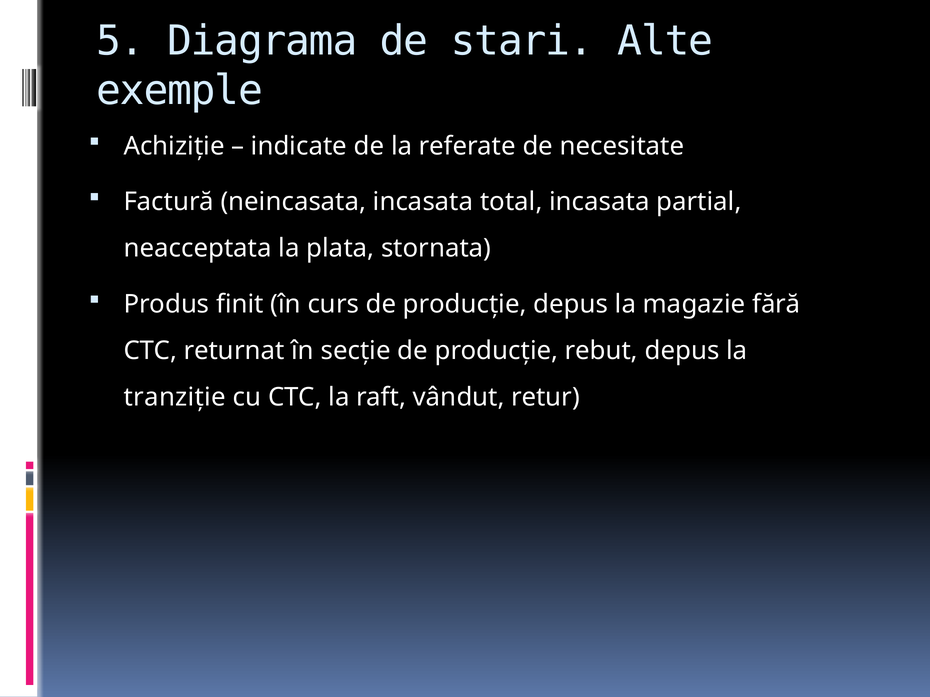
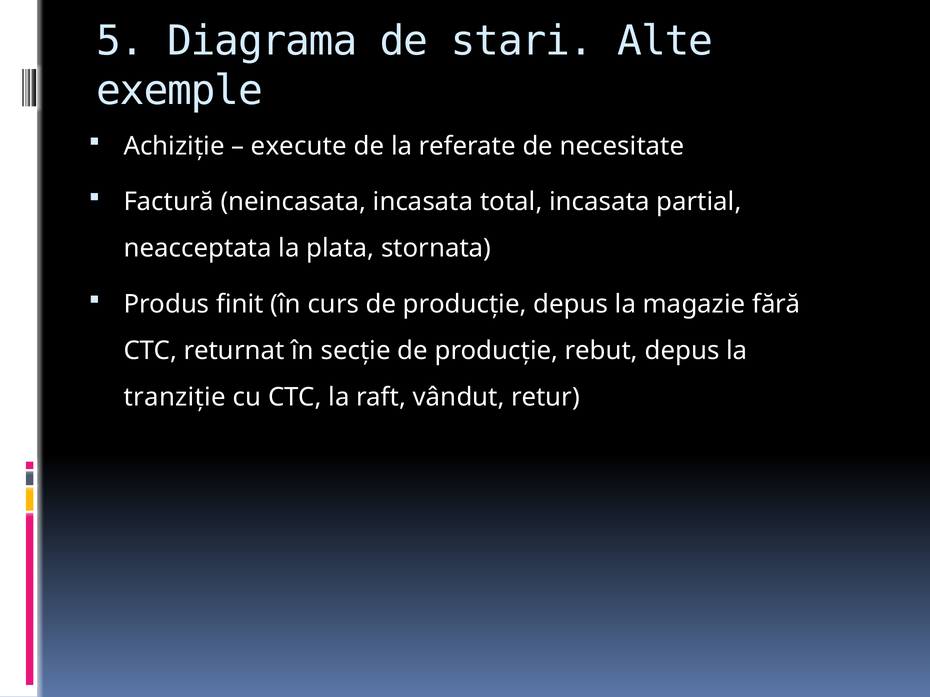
indicate: indicate -> execute
